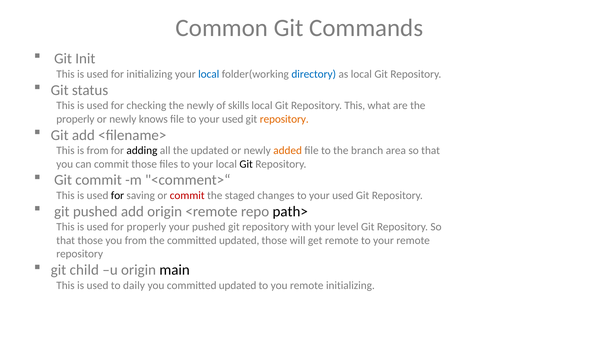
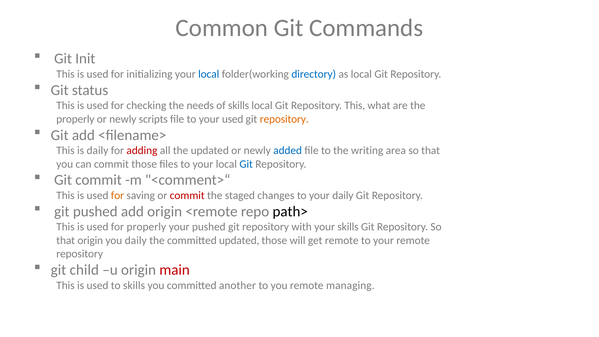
the newly: newly -> needs
knows: knows -> scripts
is from: from -> daily
adding colour: black -> red
added colour: orange -> blue
branch: branch -> writing
Git at (246, 164) colour: black -> blue
for at (117, 195) colour: black -> orange
changes to your used: used -> daily
your level: level -> skills
that those: those -> origin
you from: from -> daily
main colour: black -> red
to daily: daily -> skills
you committed updated: updated -> another
remote initializing: initializing -> managing
